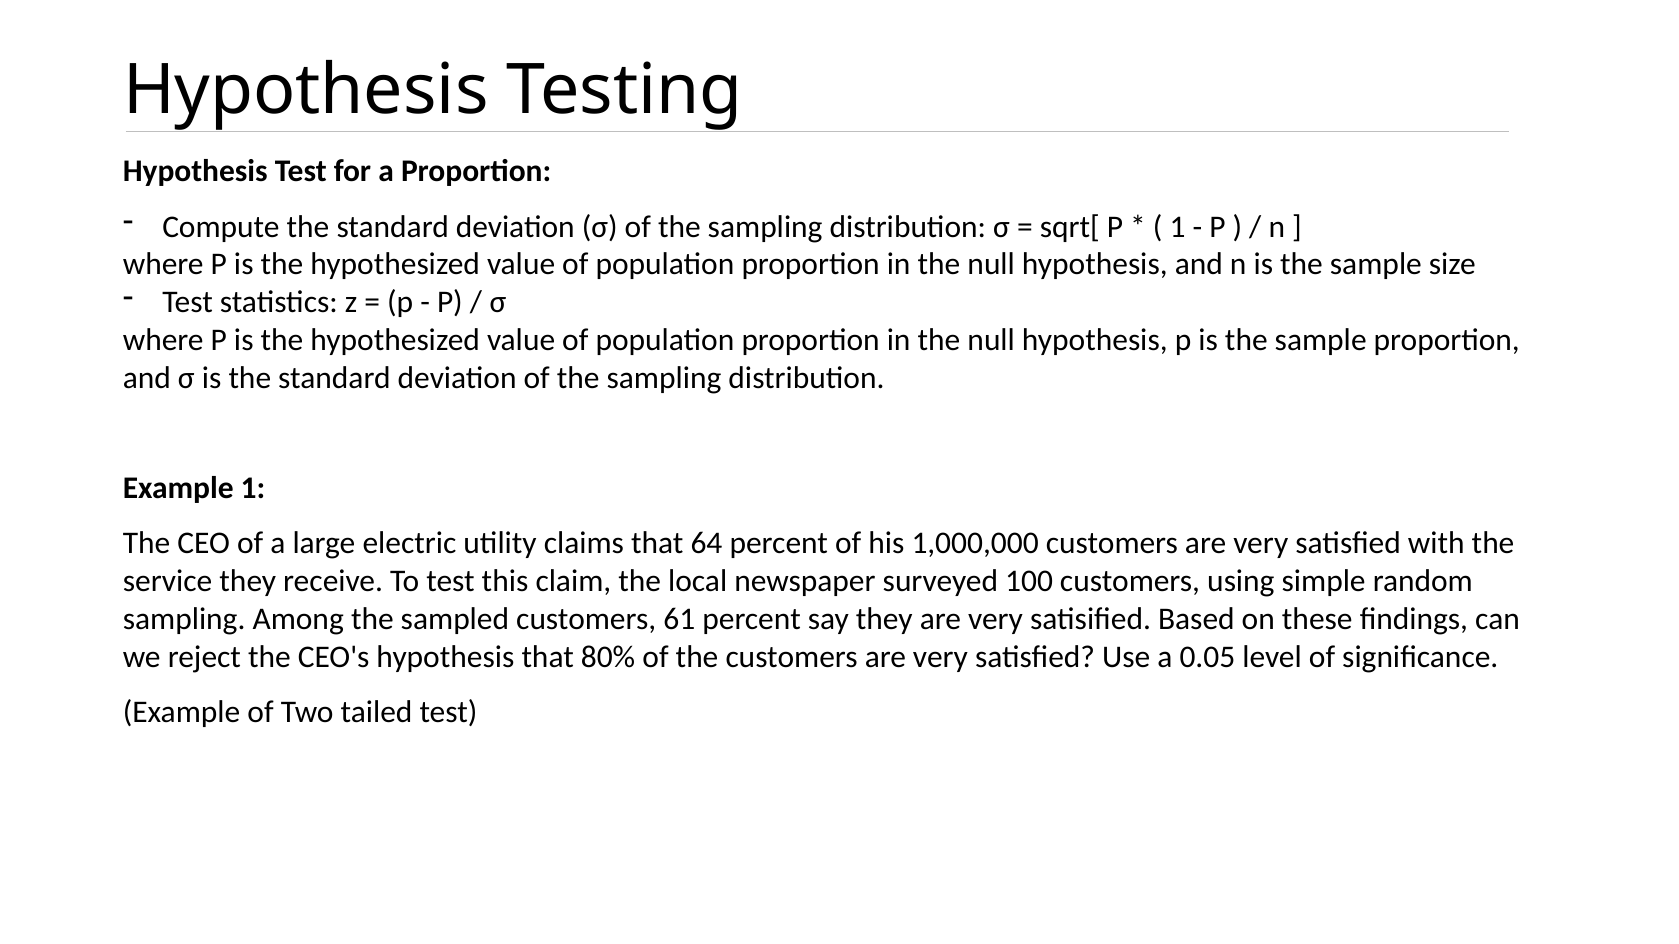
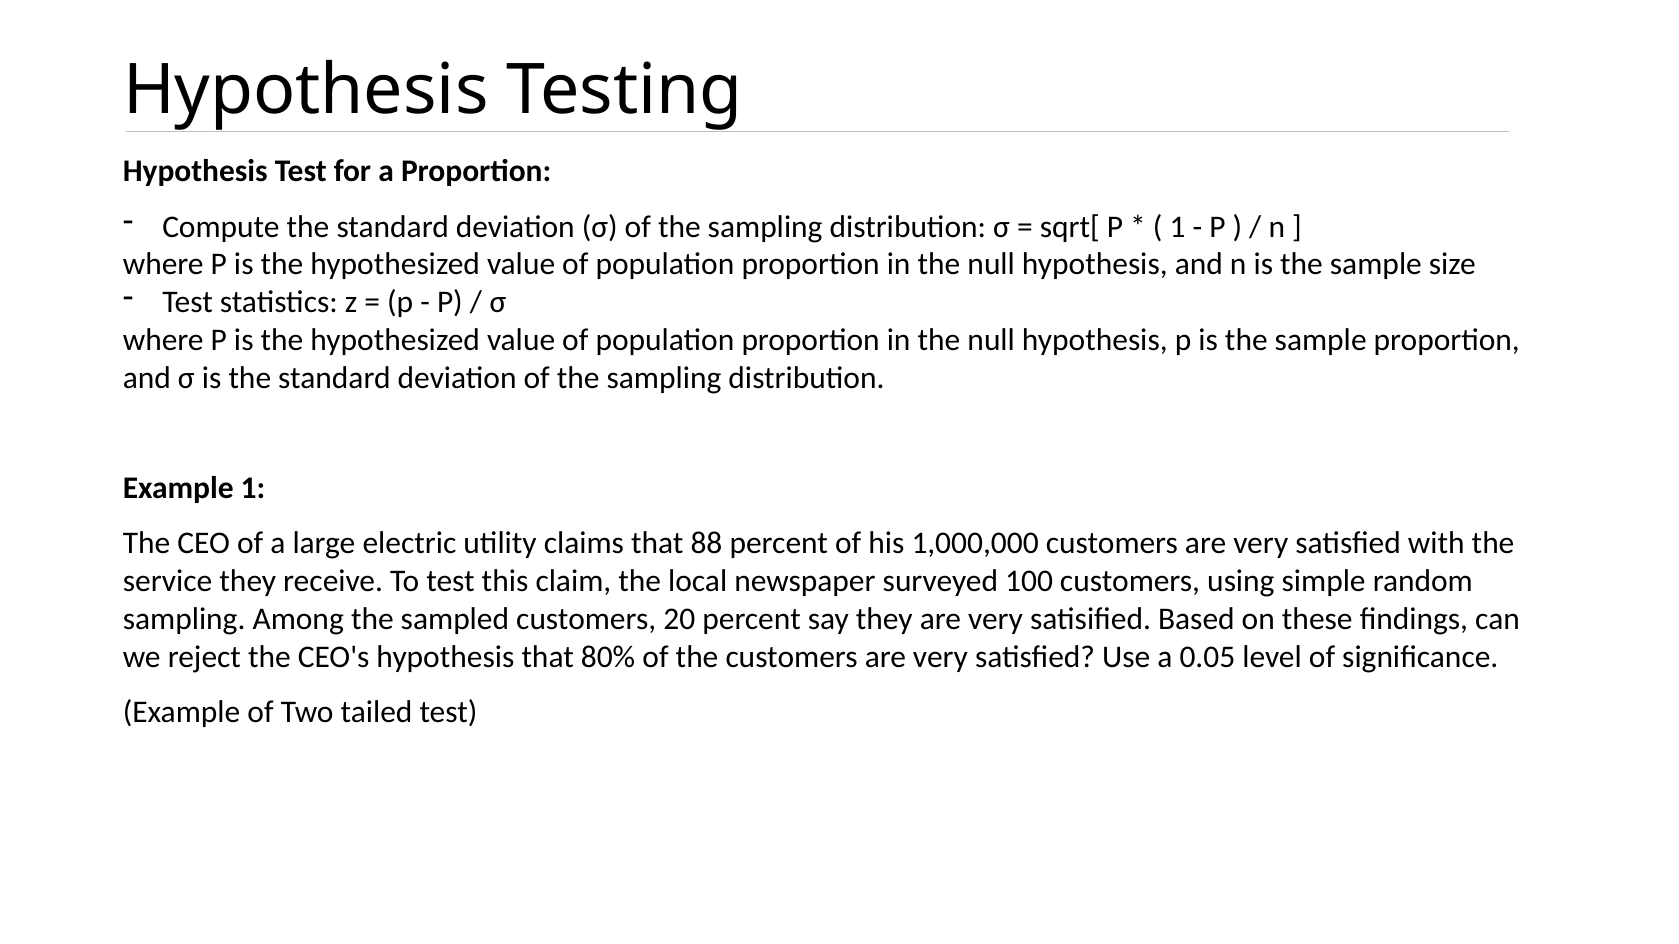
64: 64 -> 88
61: 61 -> 20
